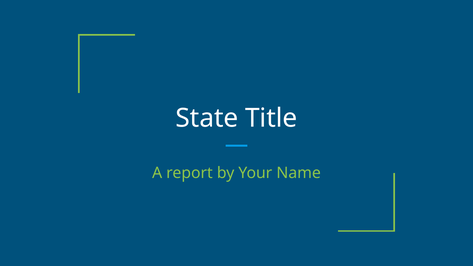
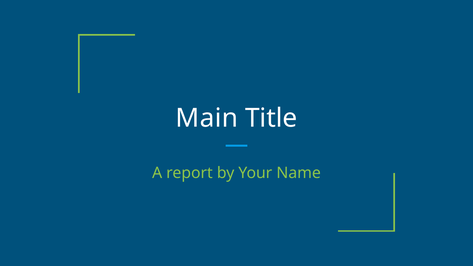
State: State -> Main
